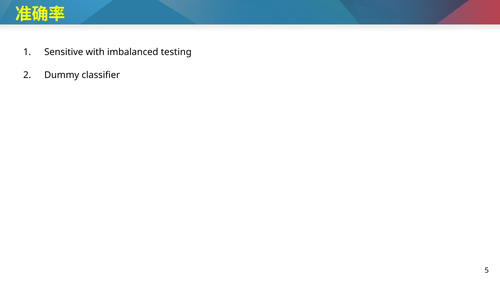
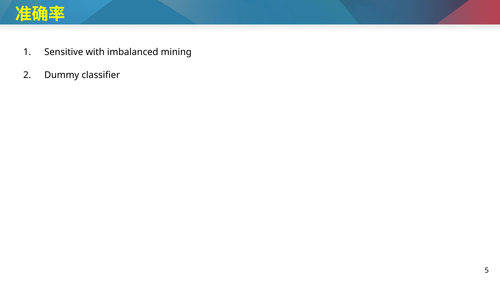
testing: testing -> mining
